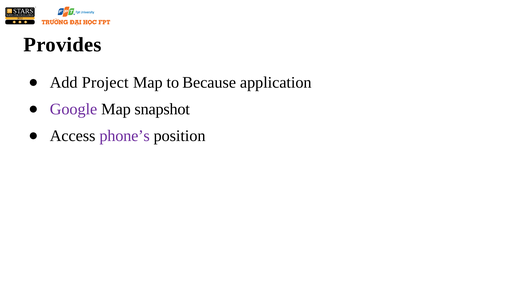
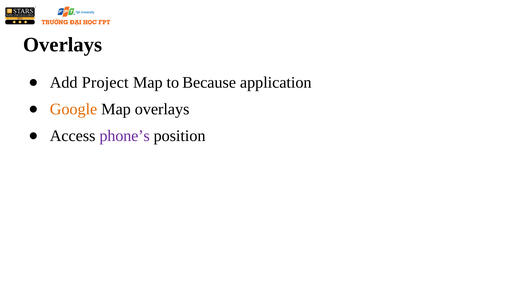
Provides at (63, 45): Provides -> Overlays
Google colour: purple -> orange
Map snapshot: snapshot -> overlays
